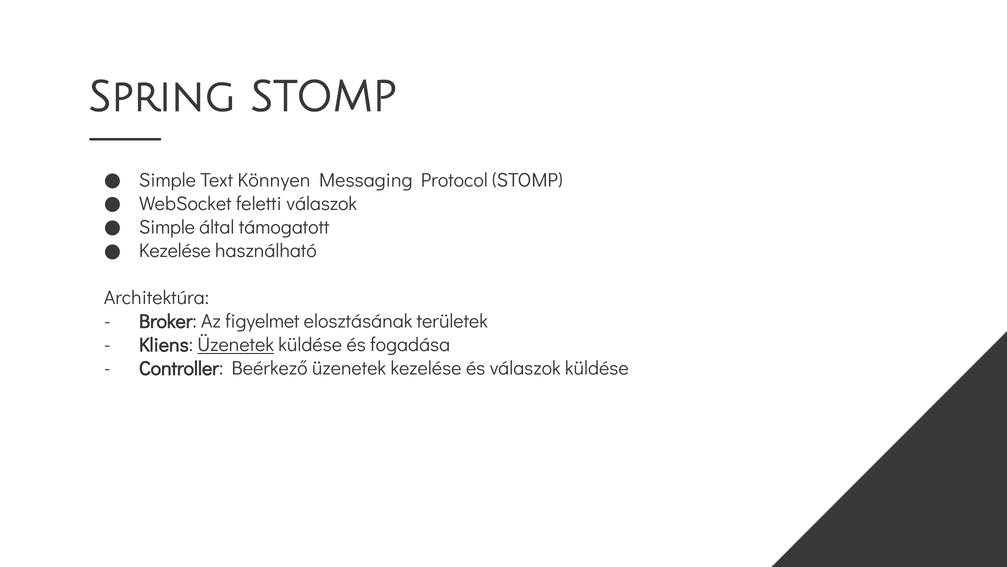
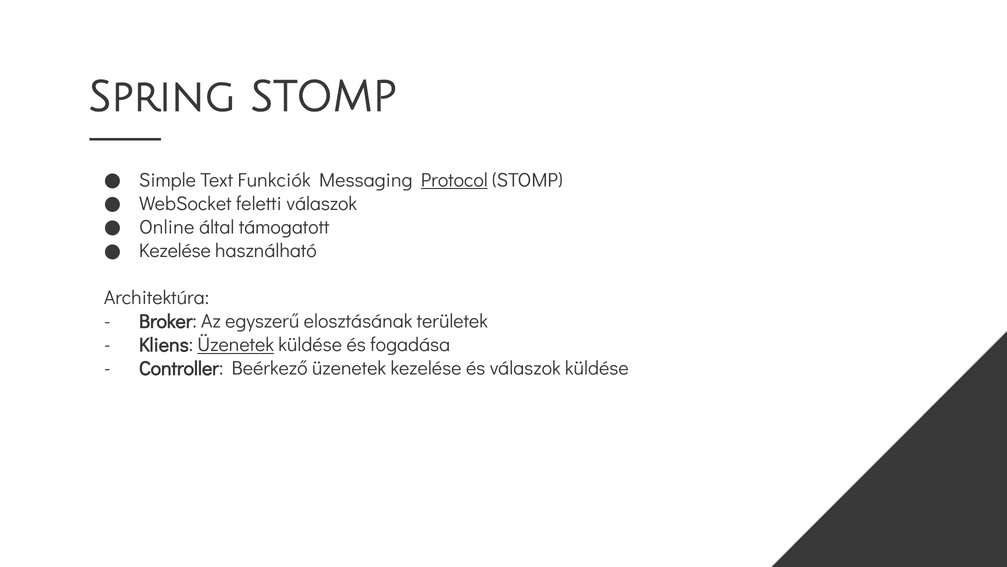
Könnyen: Könnyen -> Funkciók
Protocol underline: none -> present
Simple at (167, 227): Simple -> Online
figyelmet: figyelmet -> egyszerű
